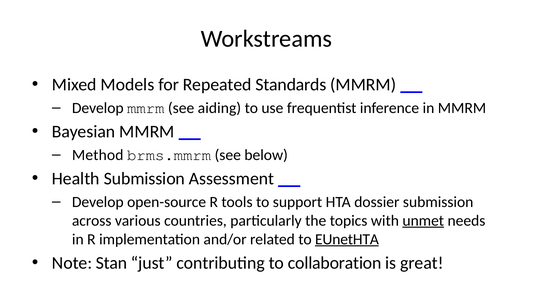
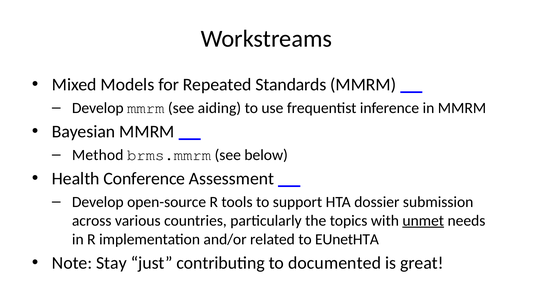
Health Submission: Submission -> Conference
EUnetHTA underline: present -> none
Stan: Stan -> Stay
collaboration: collaboration -> documented
